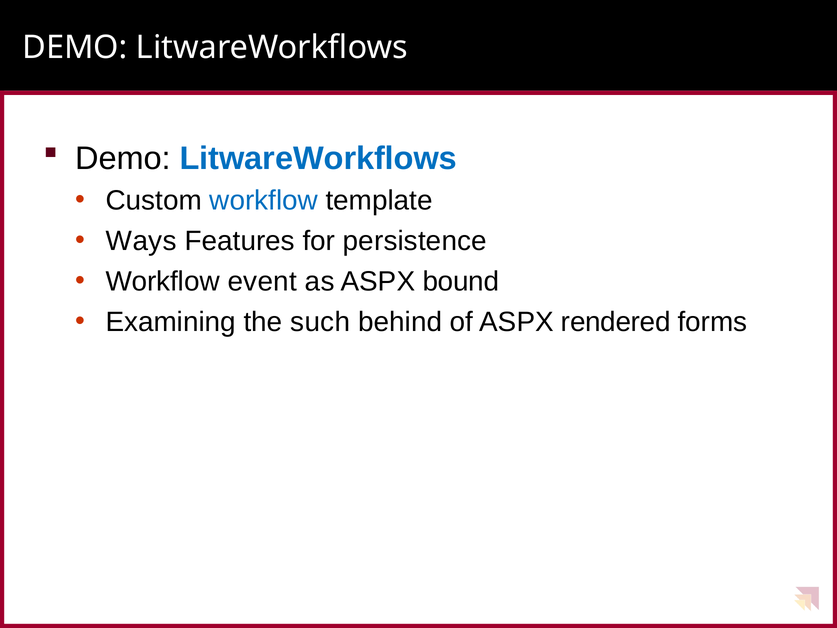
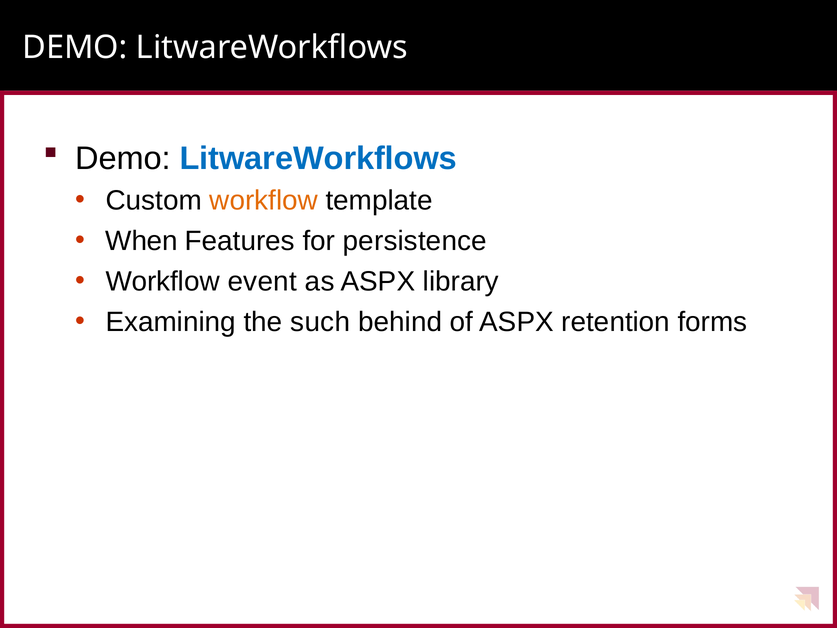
workflow at (264, 200) colour: blue -> orange
Ways: Ways -> When
bound: bound -> library
rendered: rendered -> retention
